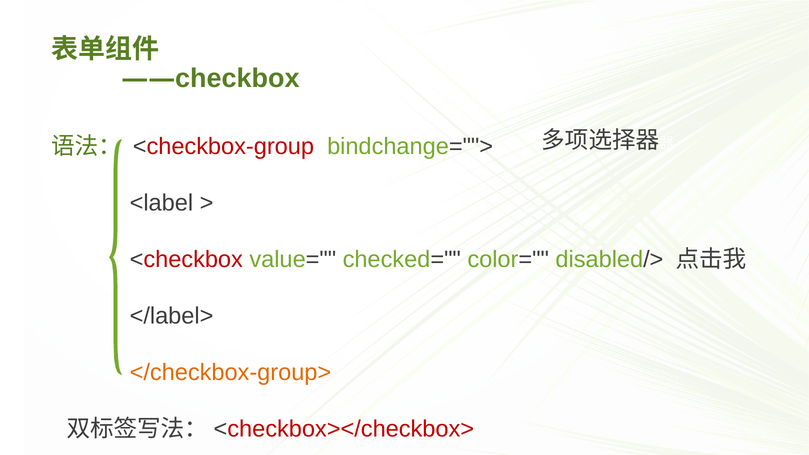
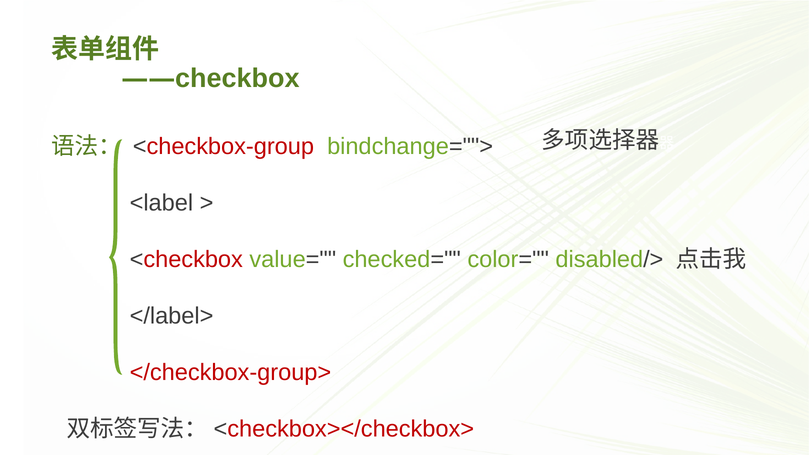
</checkbox-group> colour: orange -> red
